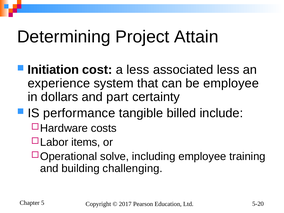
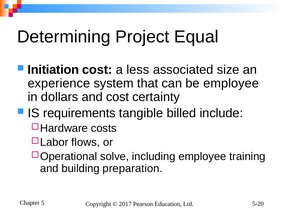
Attain: Attain -> Equal
associated less: less -> size
and part: part -> cost
performance: performance -> requirements
items: items -> flows
challenging: challenging -> preparation
